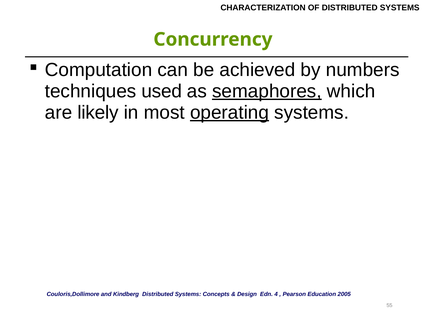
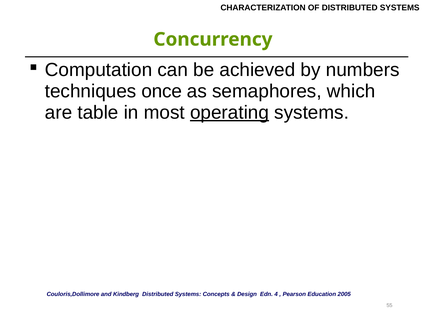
used: used -> once
semaphores underline: present -> none
likely: likely -> table
